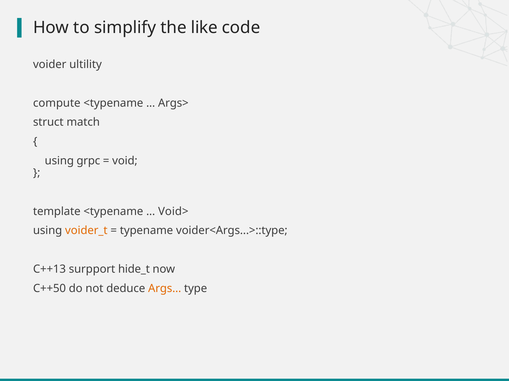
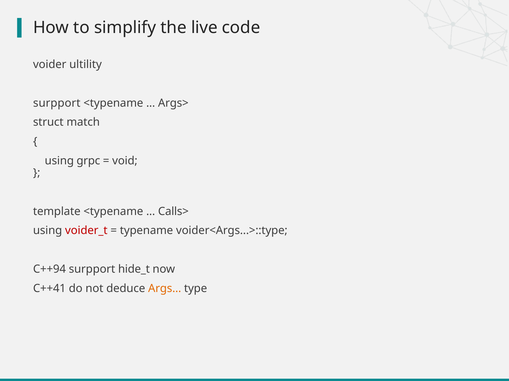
like: like -> live
compute at (57, 103): compute -> surpport
Void>: Void> -> Calls>
voider_t colour: orange -> red
C++13: C++13 -> C++94
C++50: C++50 -> C++41
